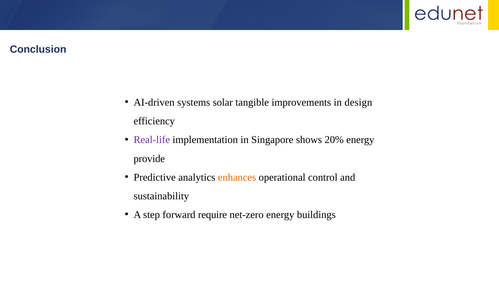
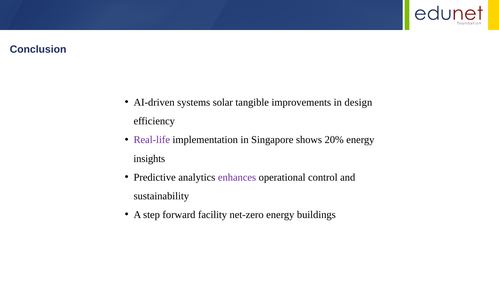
provide: provide -> insights
enhances colour: orange -> purple
require: require -> facility
